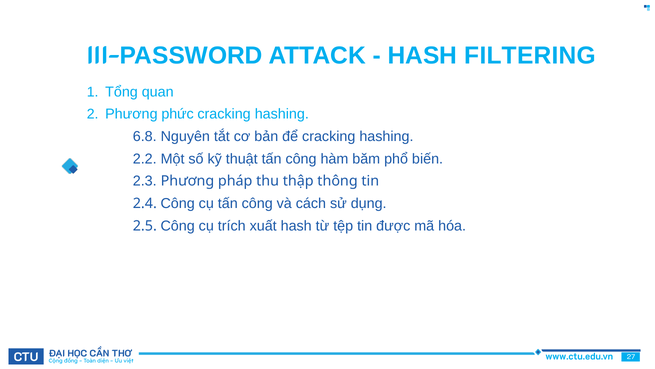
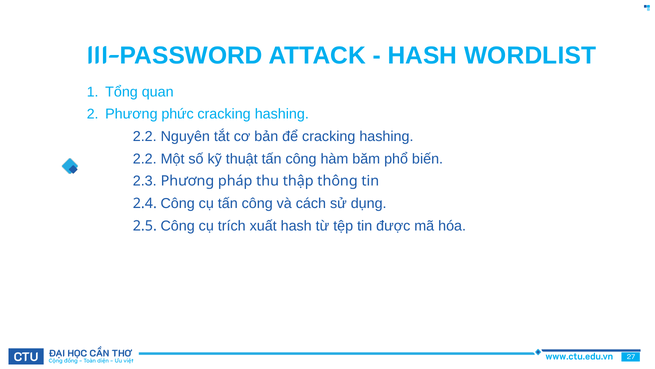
FILTERING: FILTERING -> WORDLIST
6.8 at (145, 136): 6.8 -> 2.2
